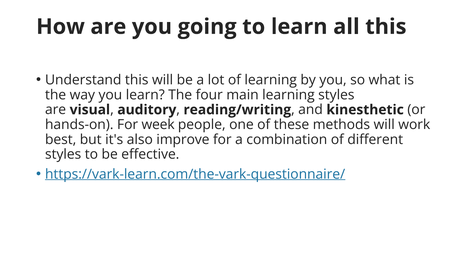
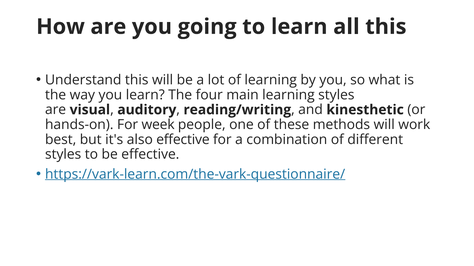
also improve: improve -> effective
